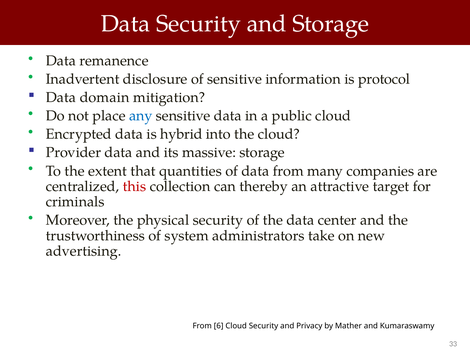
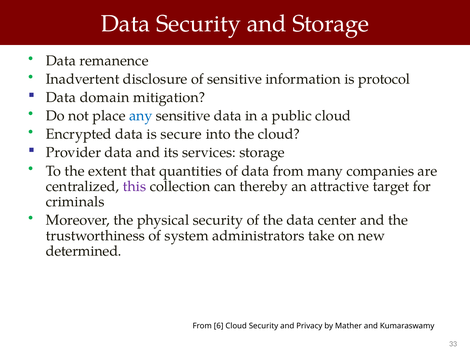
hybrid: hybrid -> secure
massive: massive -> services
this colour: red -> purple
advertising: advertising -> determined
